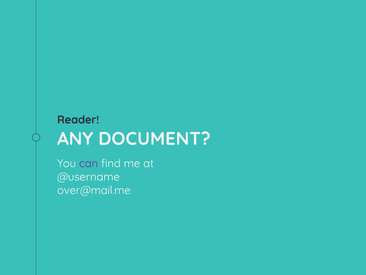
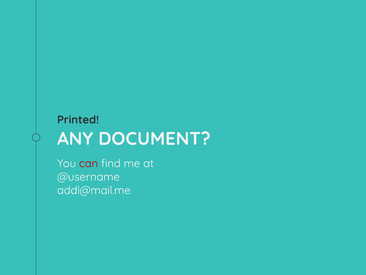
Reader: Reader -> Printed
can colour: purple -> red
over@mail.me: over@mail.me -> addl@mail.me
